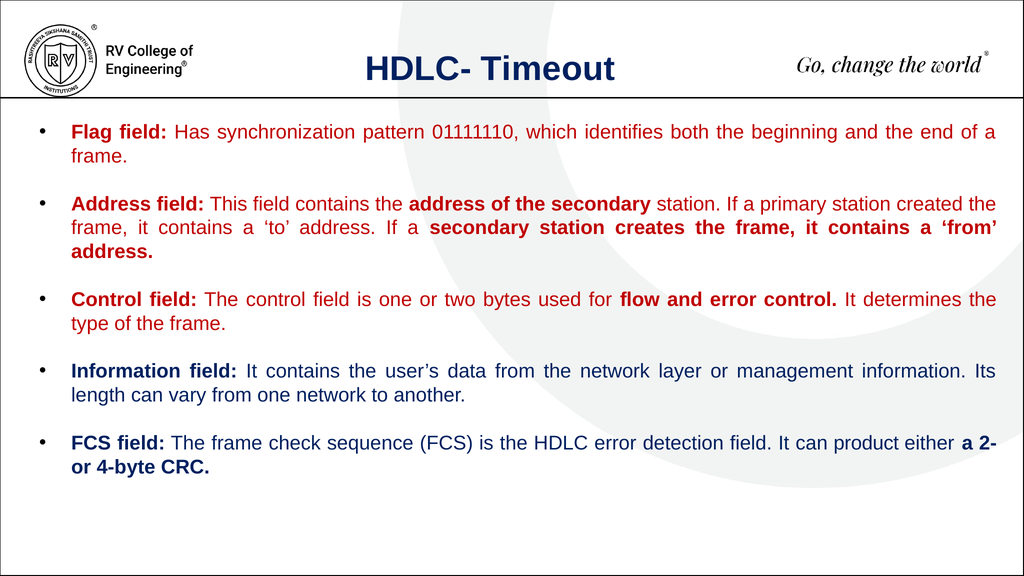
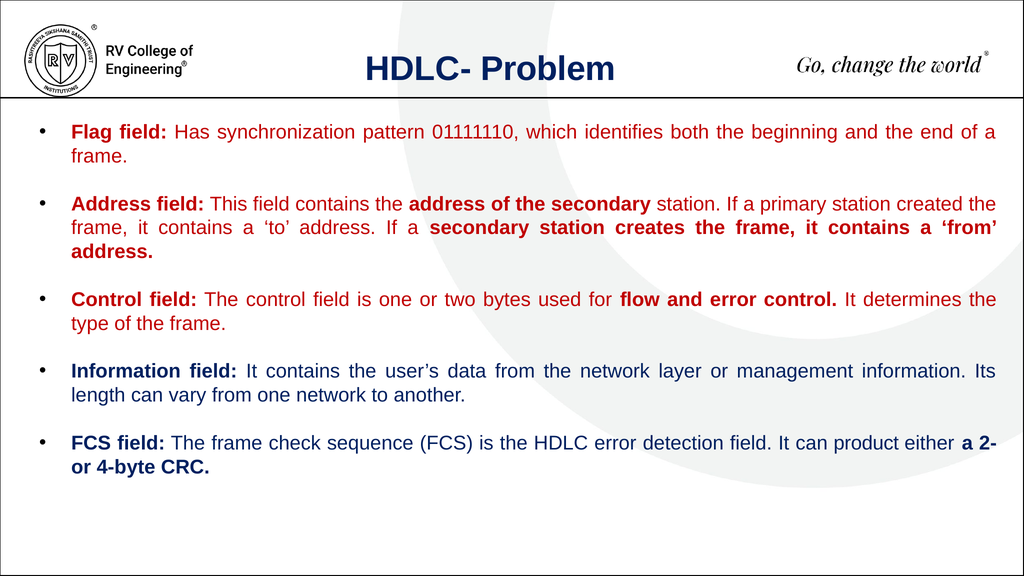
Timeout: Timeout -> Problem
